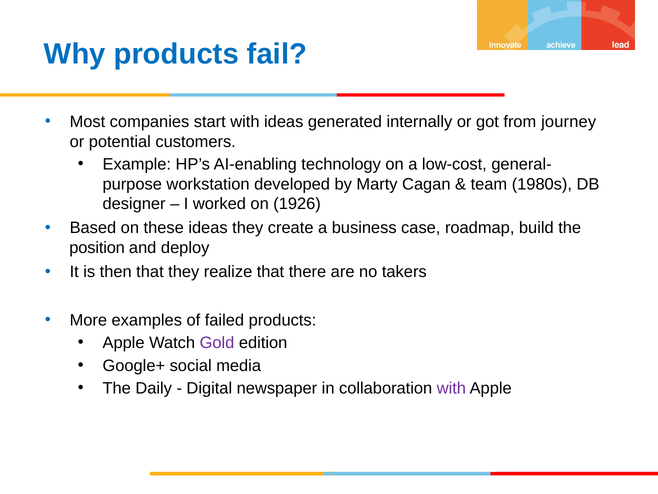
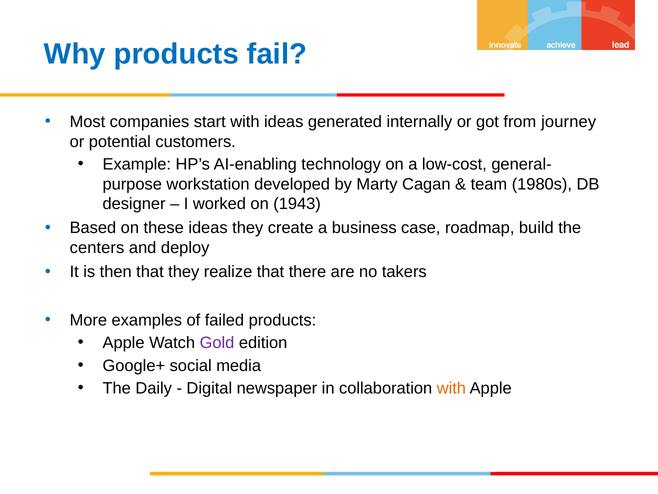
1926: 1926 -> 1943
position: position -> centers
with at (451, 388) colour: purple -> orange
